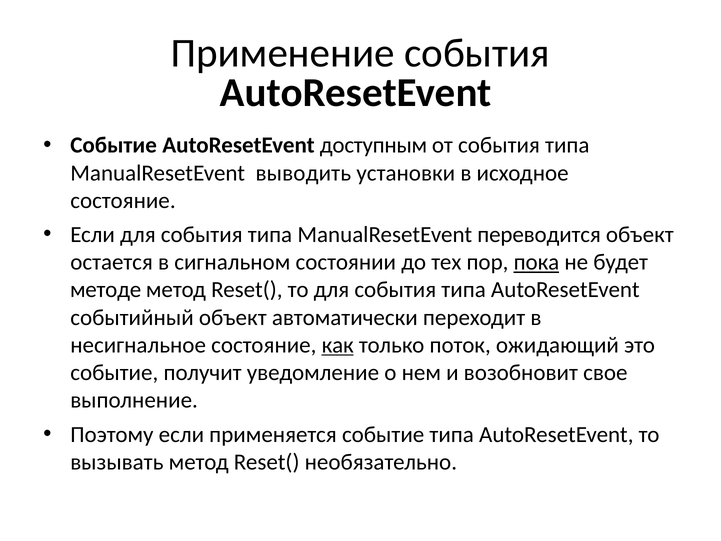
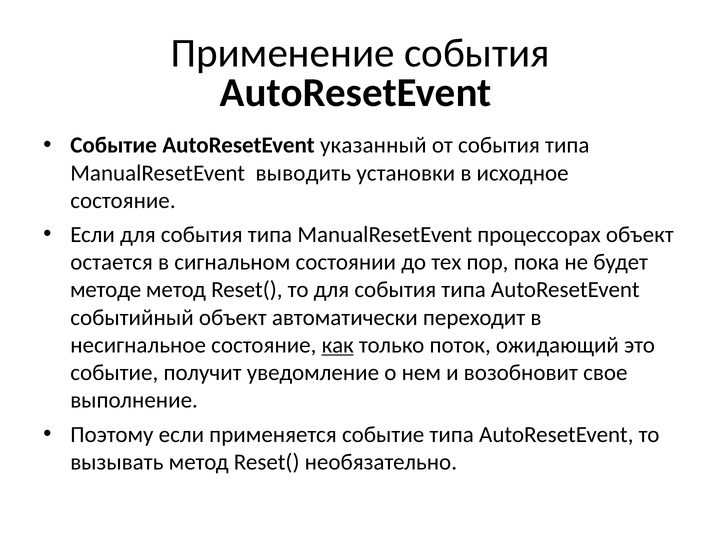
доступным: доступным -> указанный
переводится: переводится -> процессорах
пока underline: present -> none
